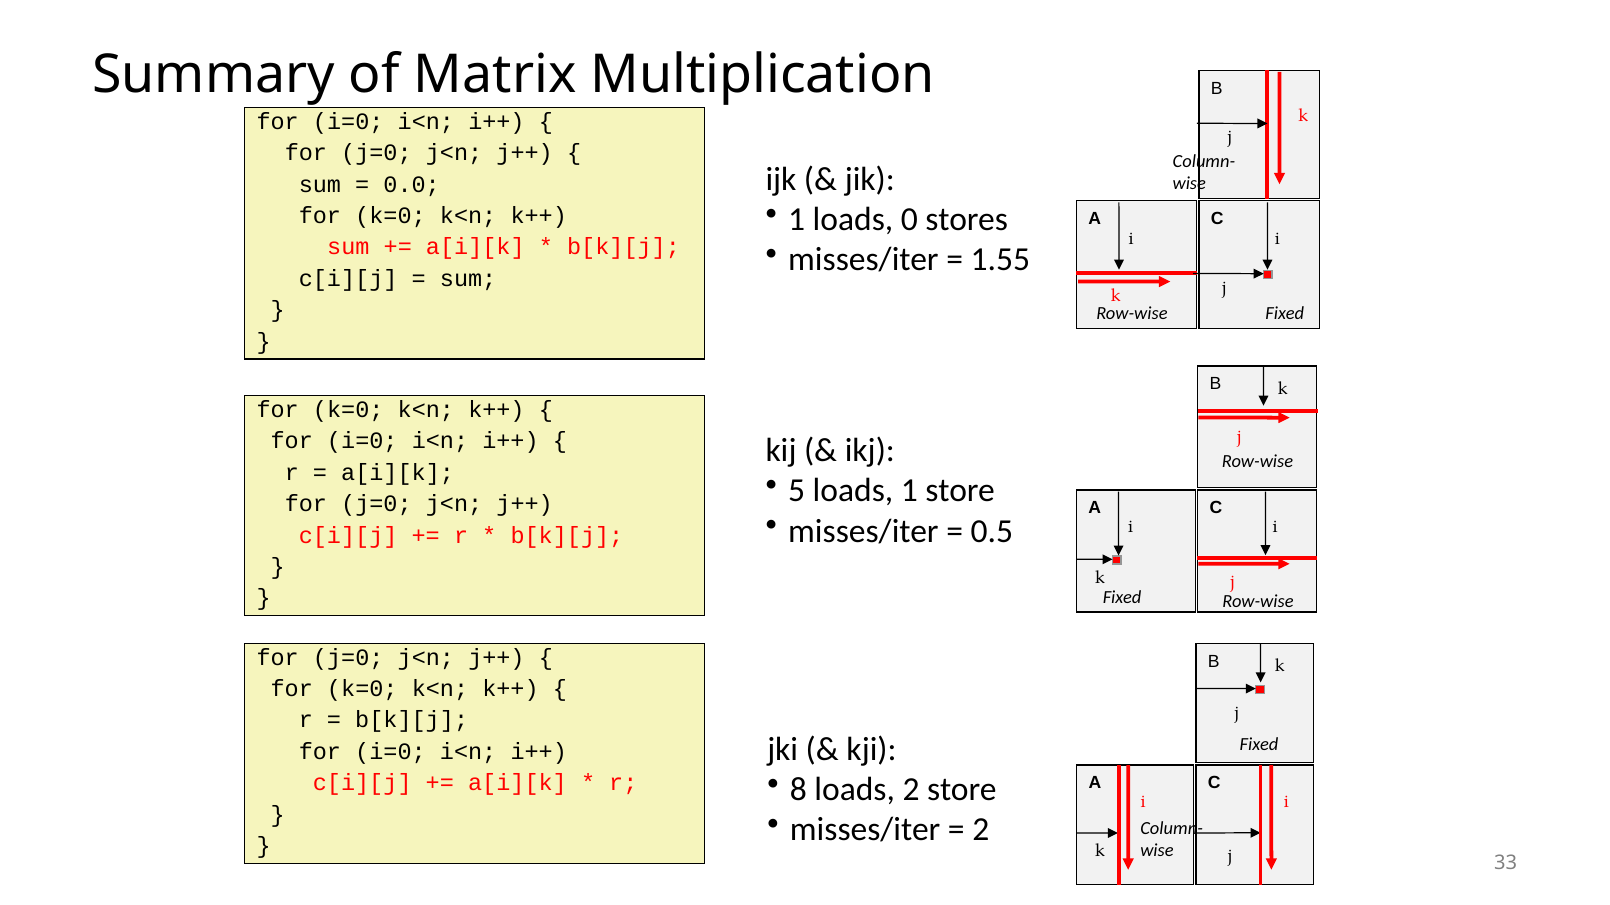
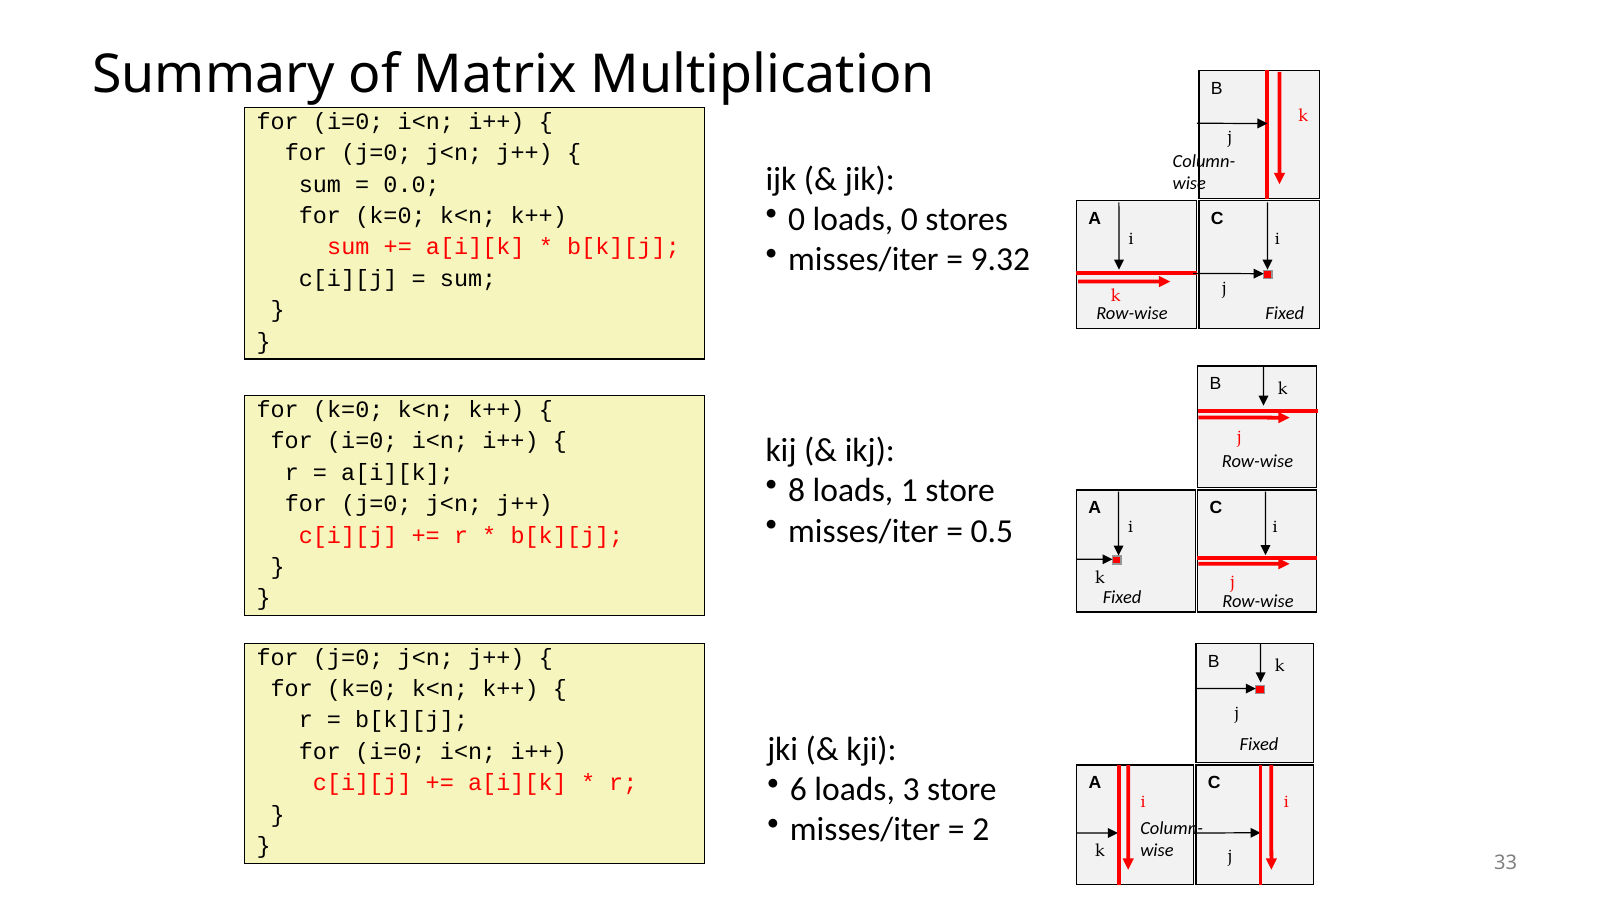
1 at (797, 220): 1 -> 0
1.55: 1.55 -> 9.32
5: 5 -> 8
8: 8 -> 6
loads 2: 2 -> 3
